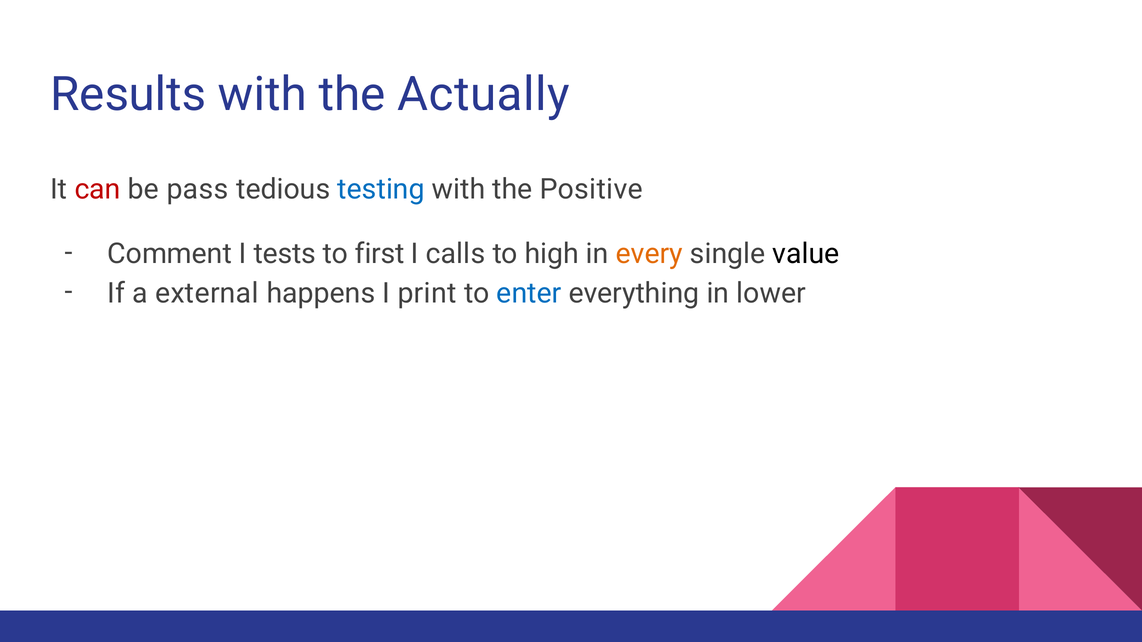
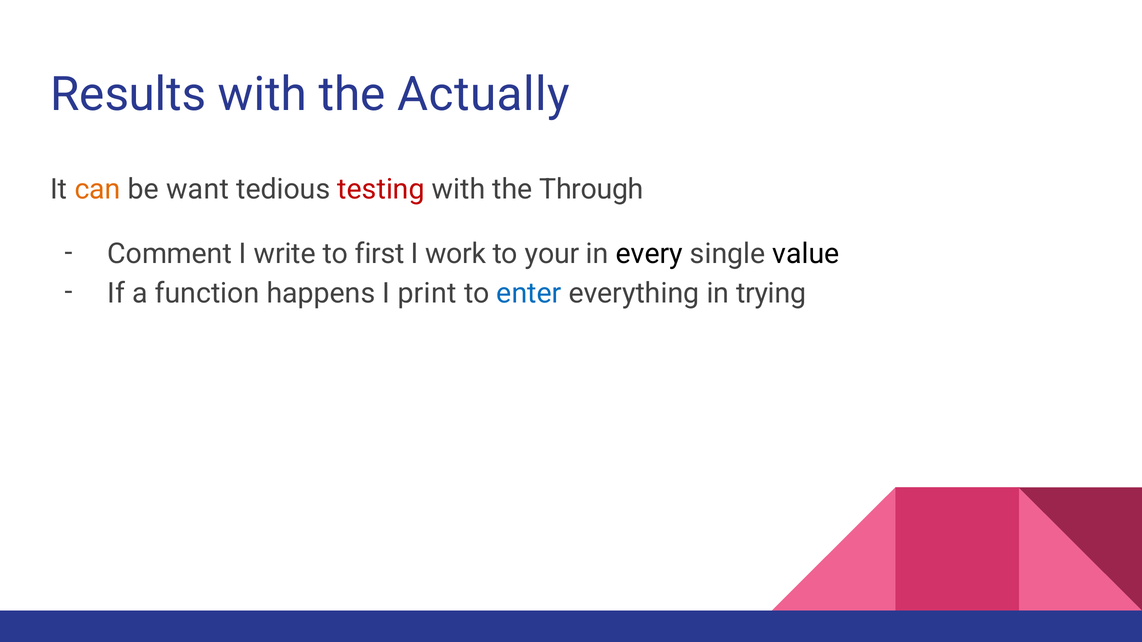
can colour: red -> orange
pass: pass -> want
testing colour: blue -> red
Positive: Positive -> Through
tests: tests -> write
calls: calls -> work
high: high -> your
every colour: orange -> black
external: external -> function
lower: lower -> trying
